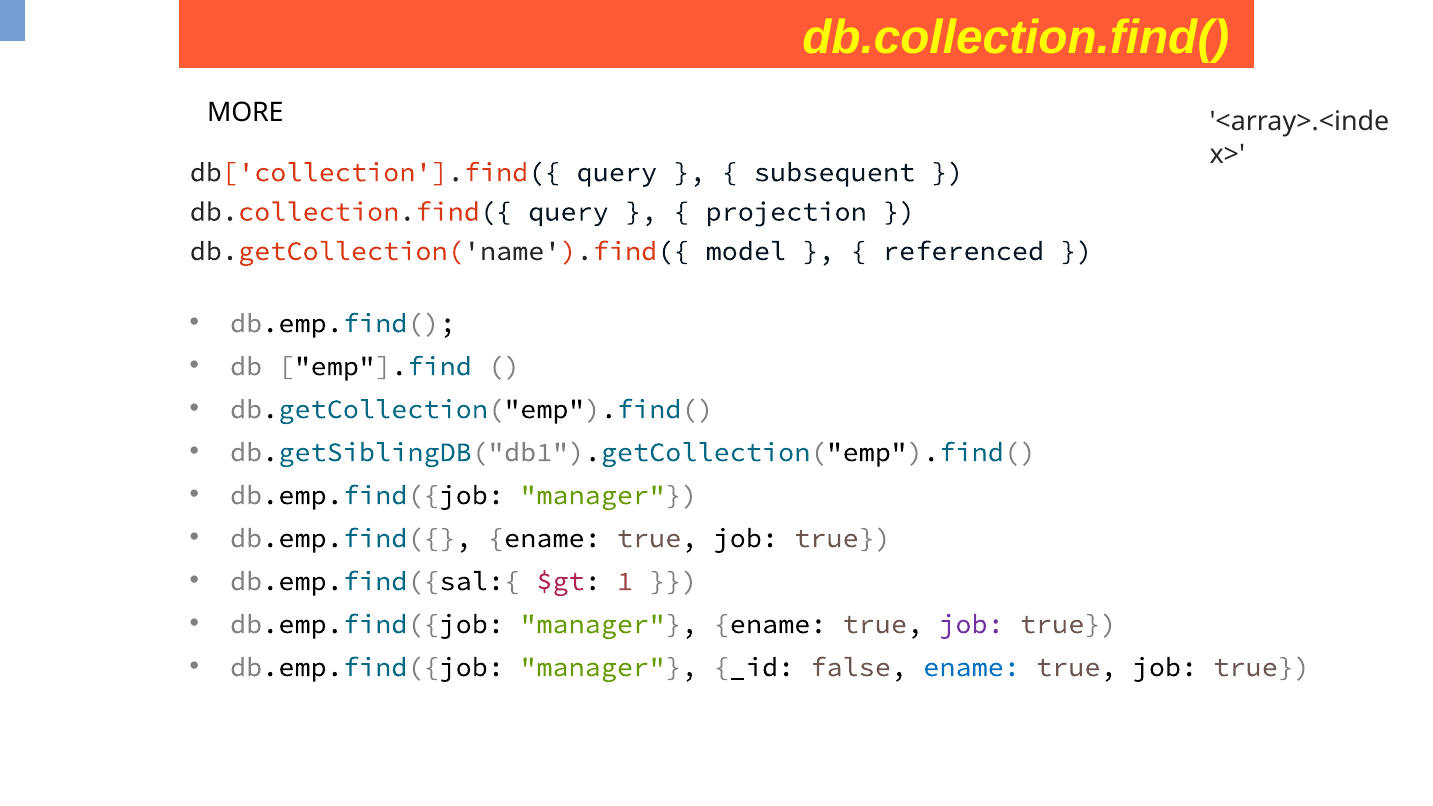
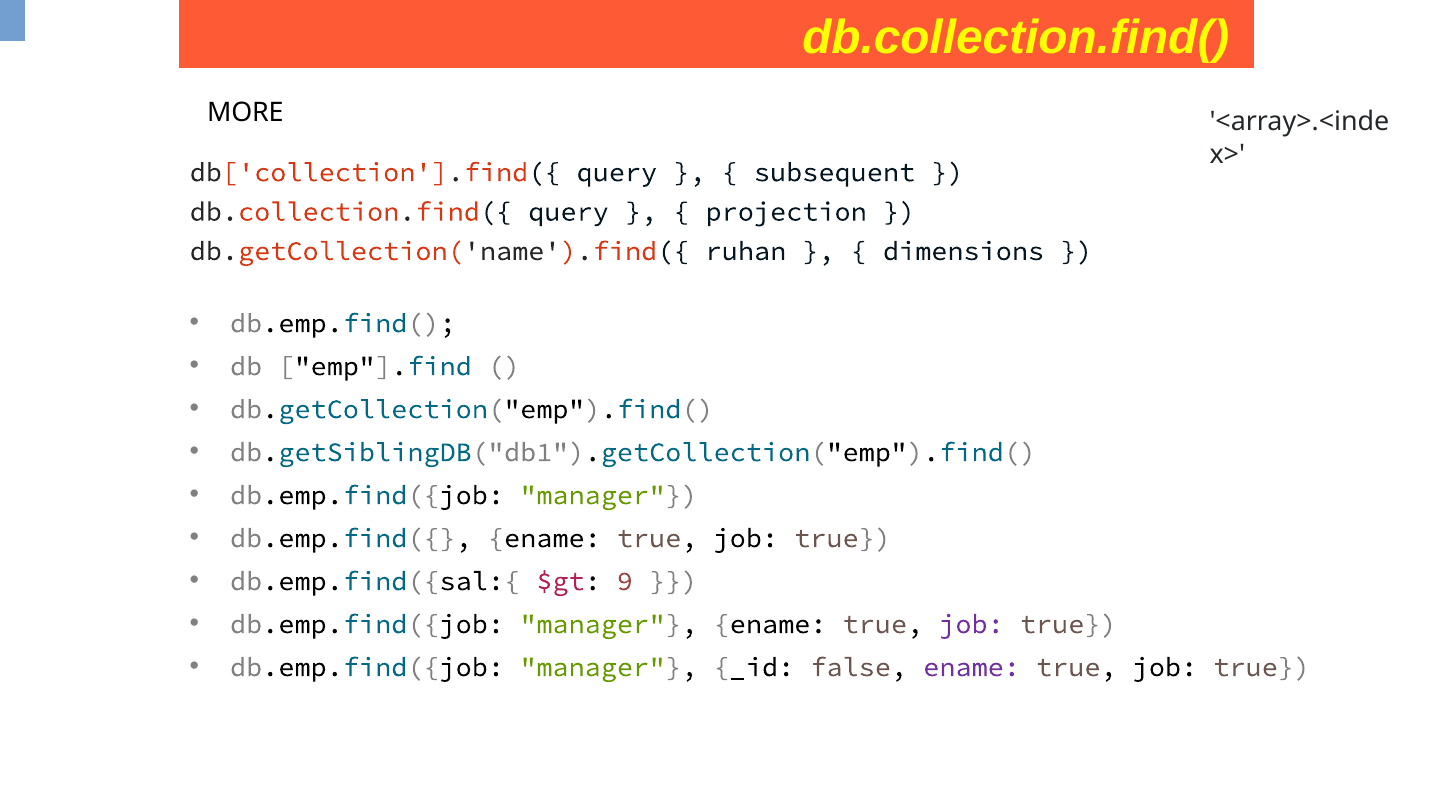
model: model -> ruhan
referenced: referenced -> dimensions
1: 1 -> 9
ename at (972, 667) colour: blue -> purple
